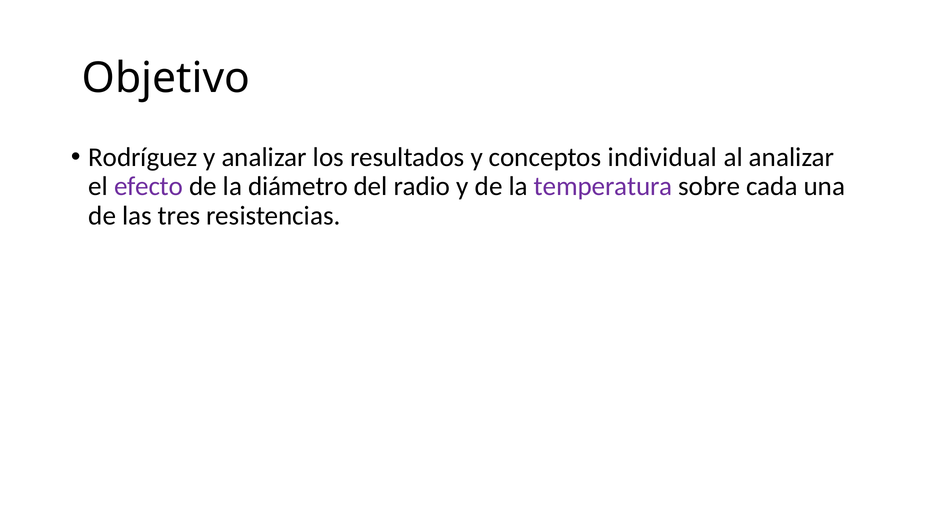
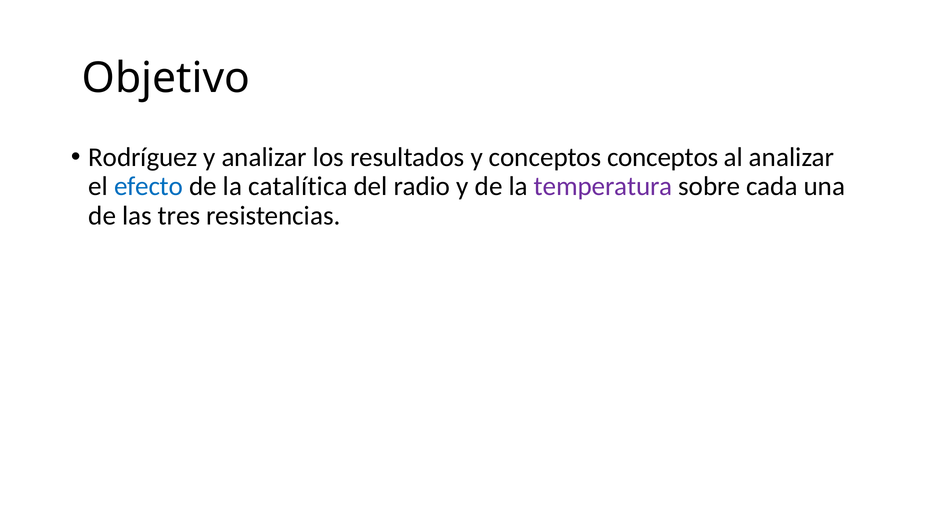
conceptos individual: individual -> conceptos
efecto colour: purple -> blue
diámetro: diámetro -> catalítica
